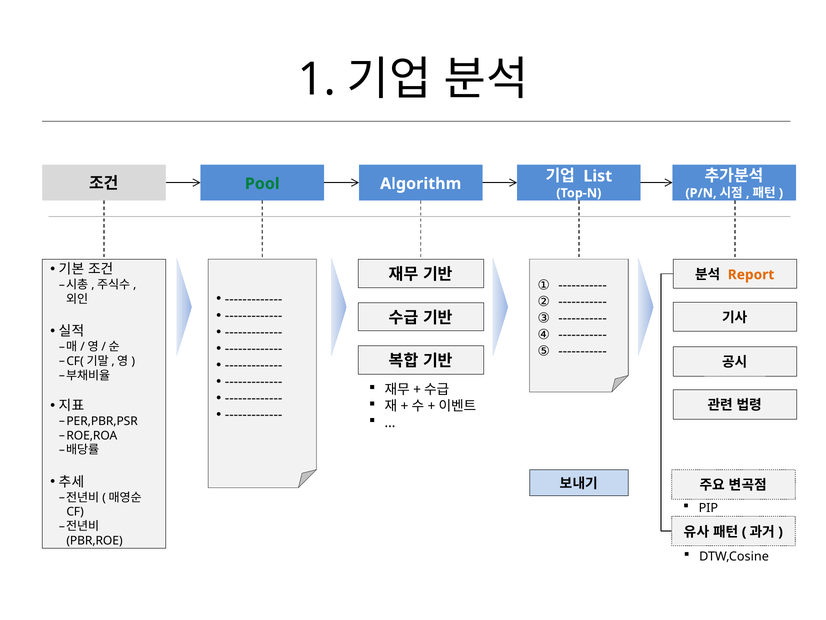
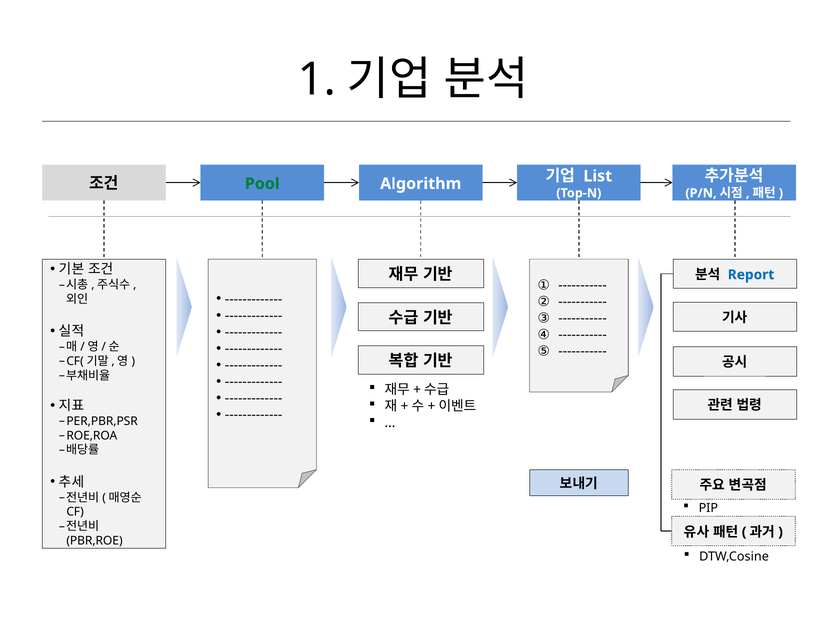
Report colour: orange -> blue
